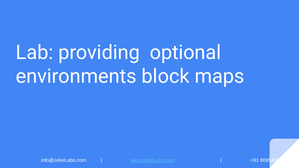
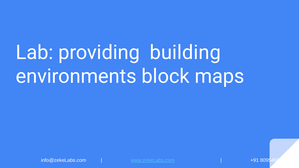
optional: optional -> building
